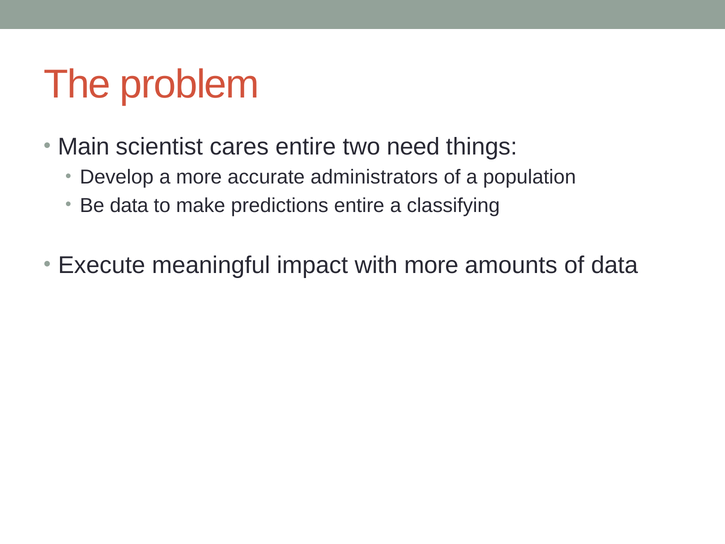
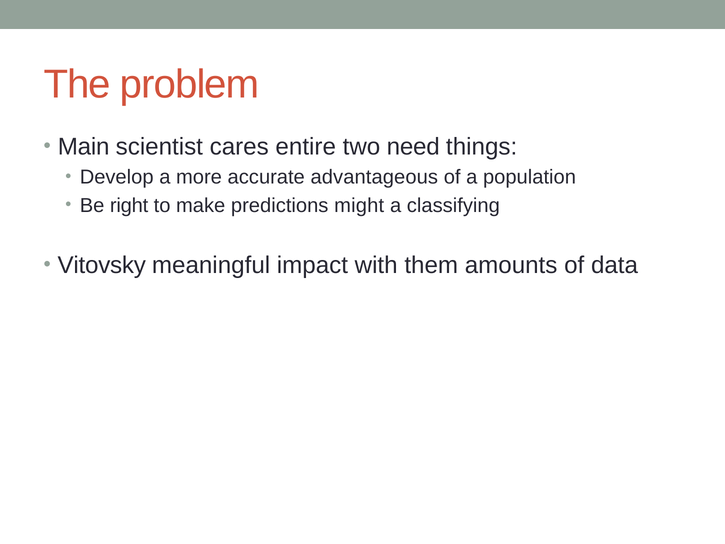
administrators: administrators -> advantageous
Be data: data -> right
predictions entire: entire -> might
Execute: Execute -> Vitovsky
with more: more -> them
